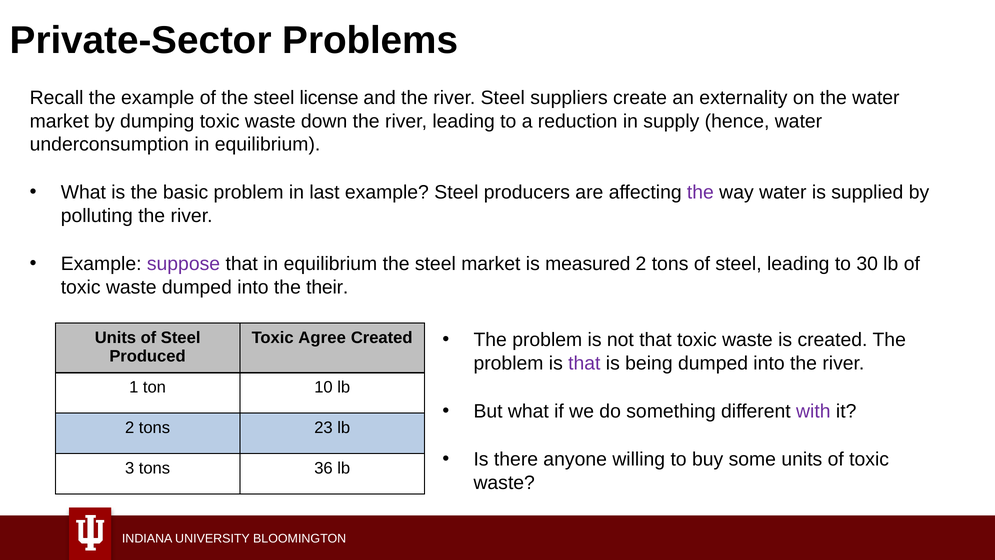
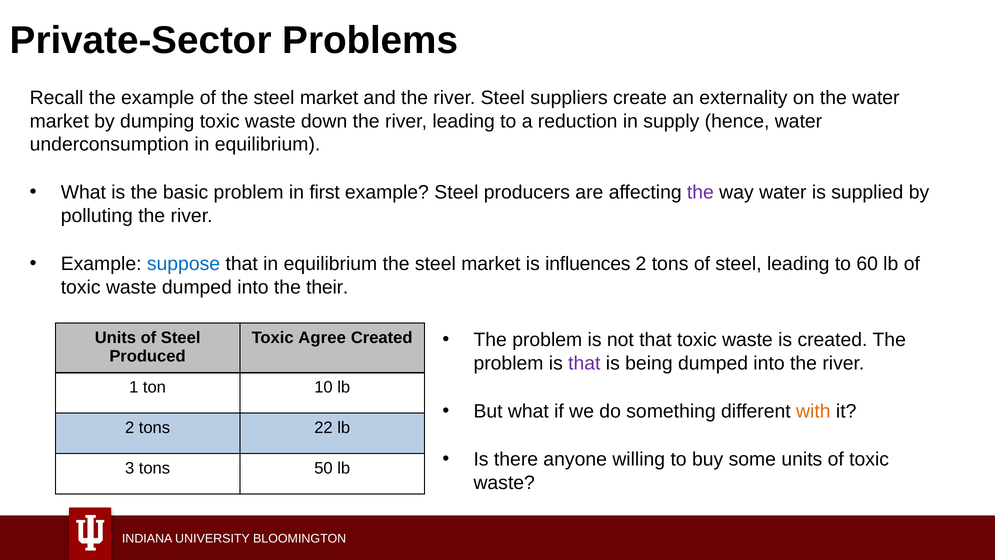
of the steel license: license -> market
last: last -> first
suppose colour: purple -> blue
measured: measured -> influences
30: 30 -> 60
with colour: purple -> orange
23: 23 -> 22
36: 36 -> 50
